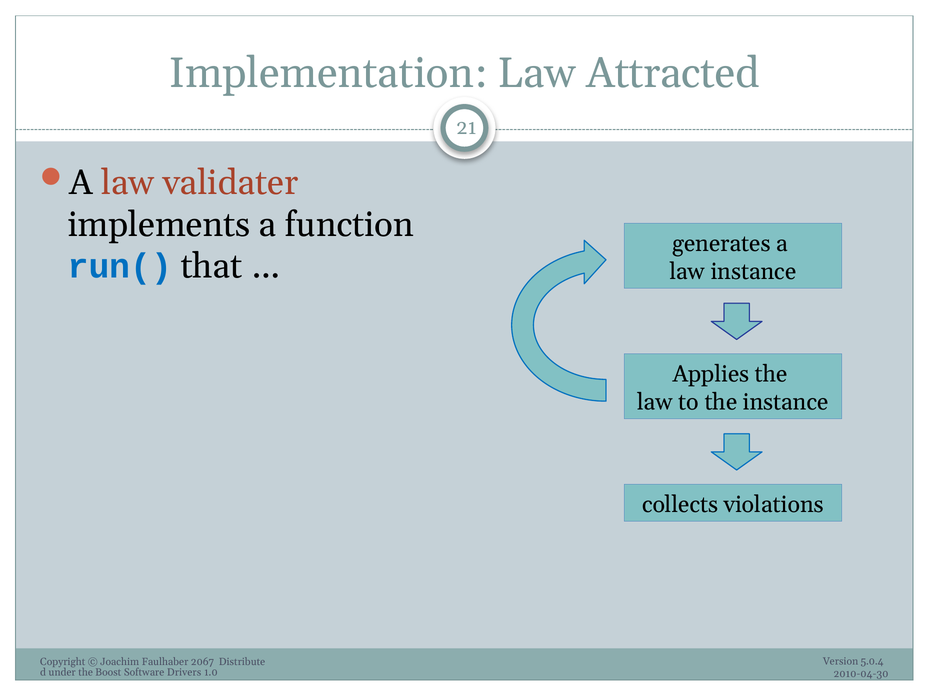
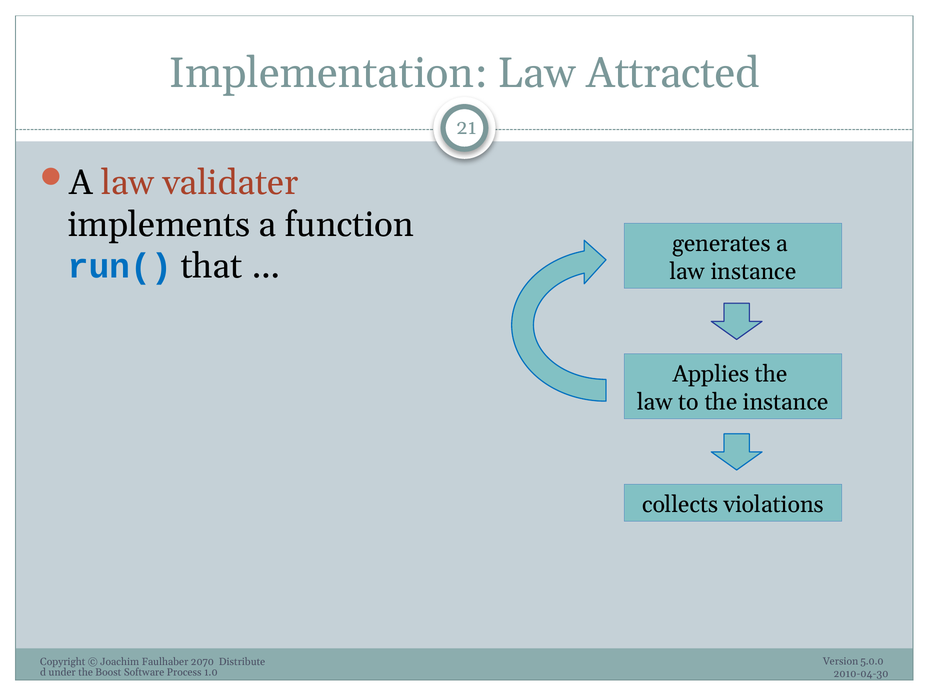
5.0.4: 5.0.4 -> 5.0.0
2067: 2067 -> 2070
Drivers: Drivers -> Process
